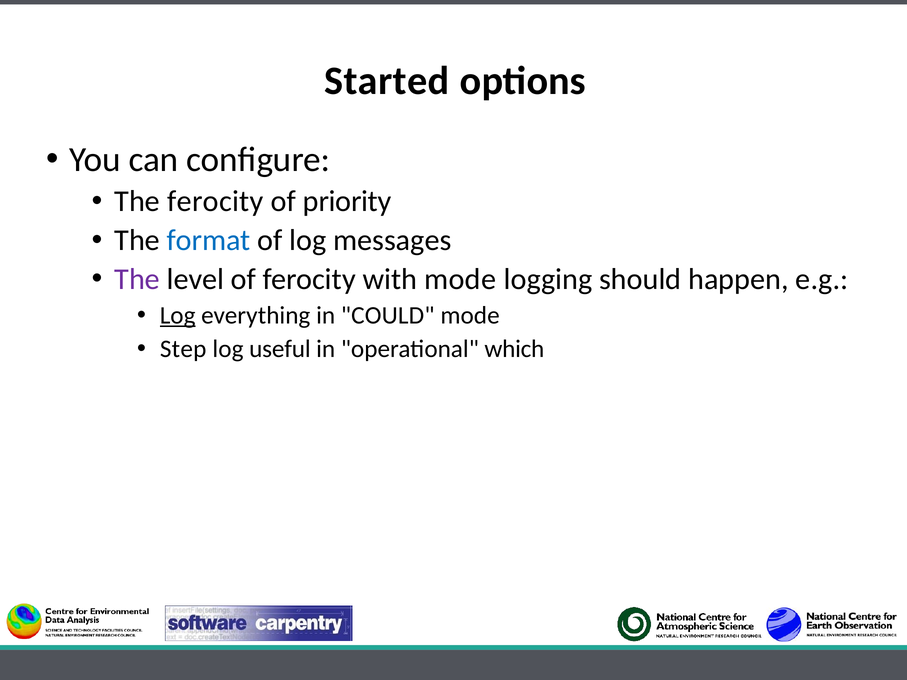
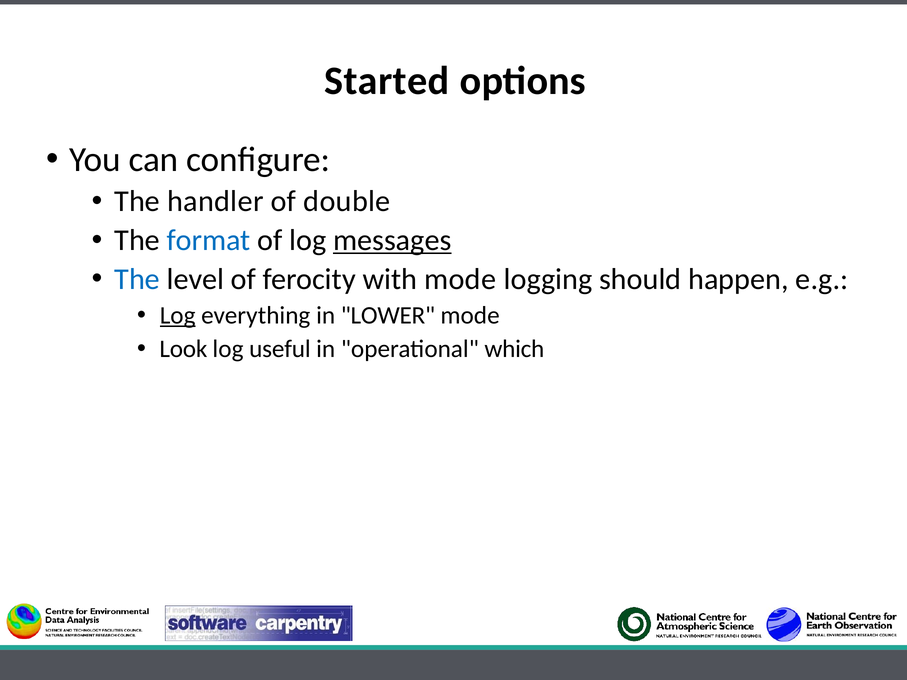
The ferocity: ferocity -> handler
priority: priority -> double
messages underline: none -> present
The at (137, 279) colour: purple -> blue
COULD: COULD -> LOWER
Step: Step -> Look
